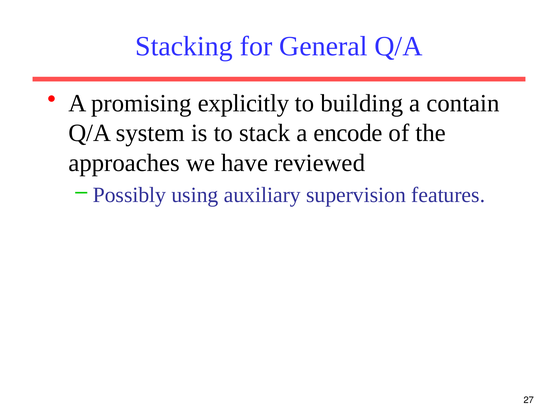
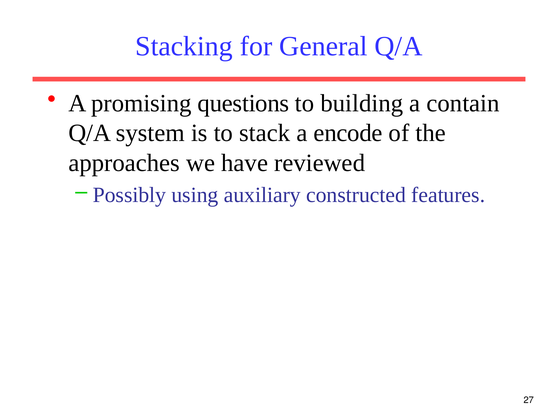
explicitly: explicitly -> questions
supervision: supervision -> constructed
